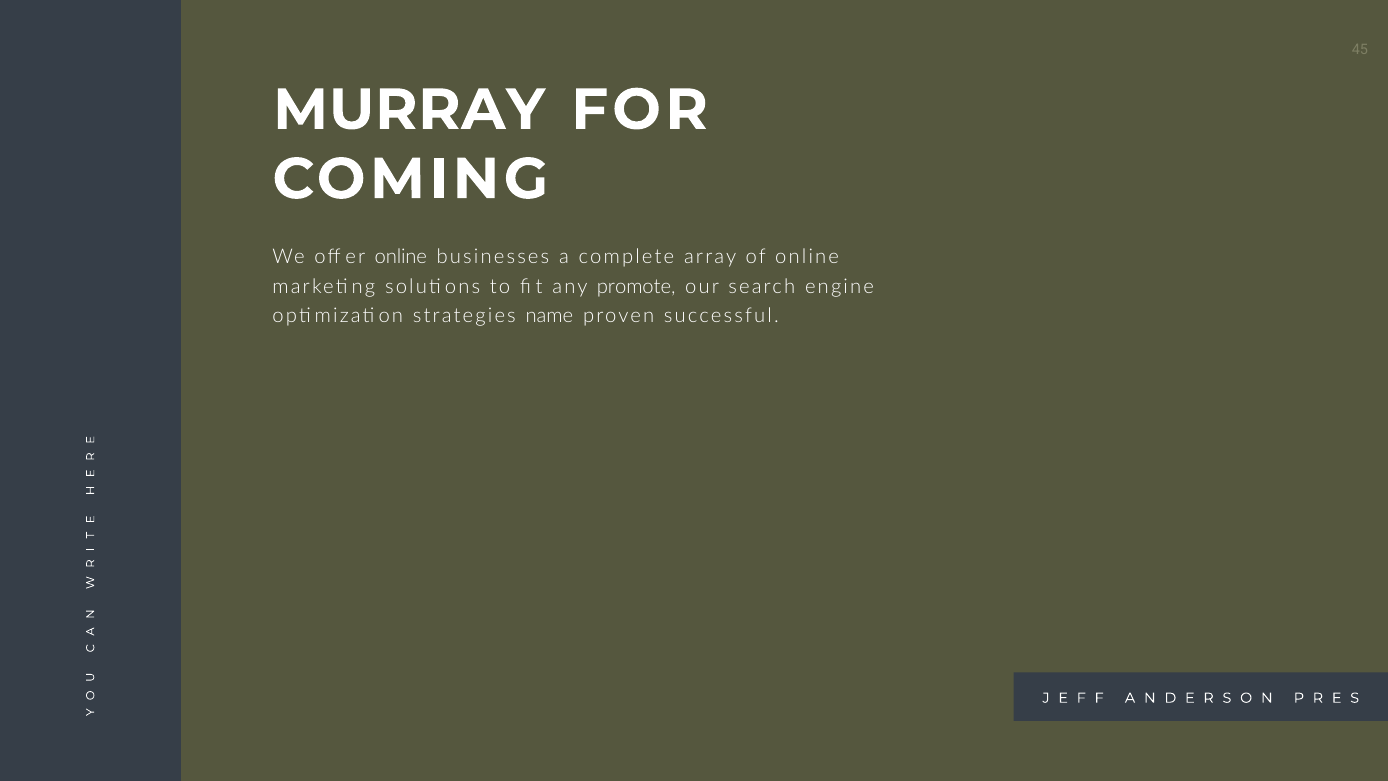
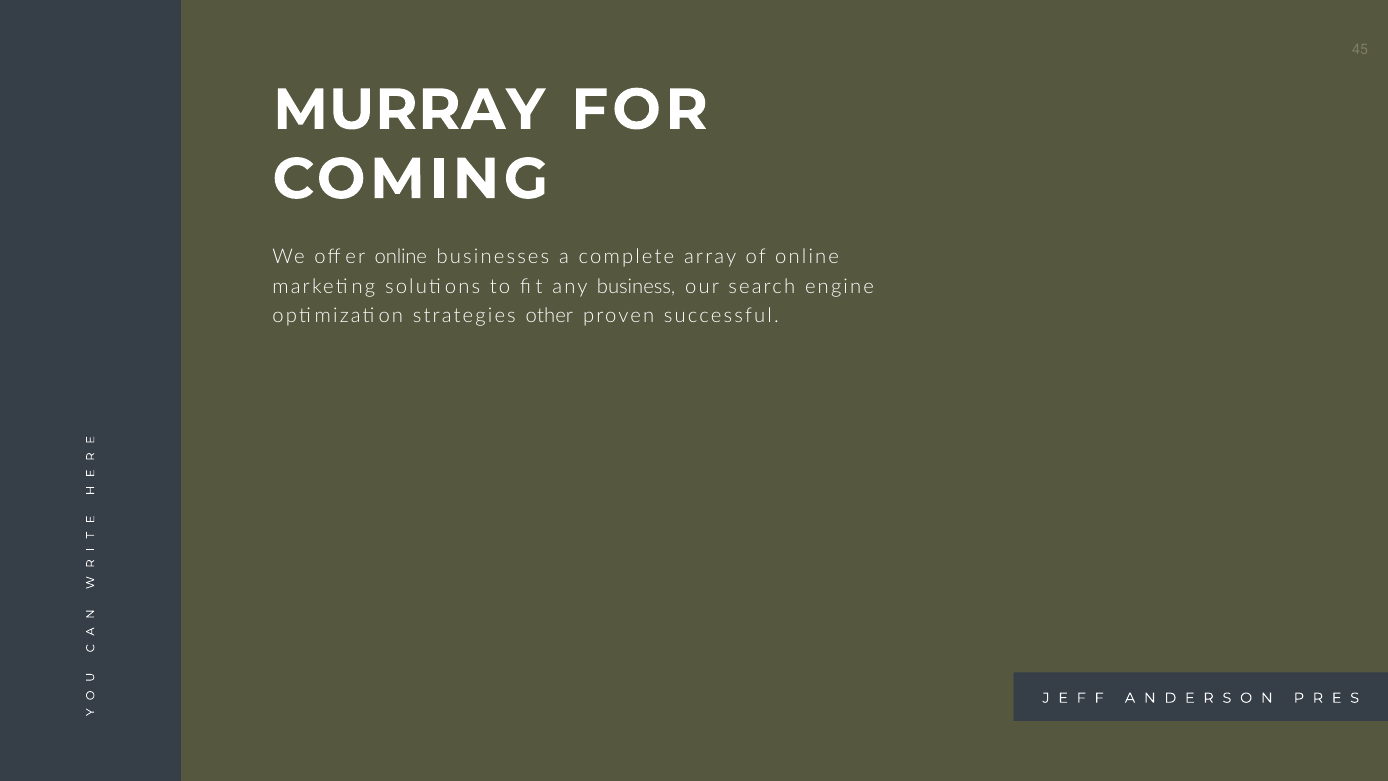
promote: promote -> business
name: name -> other
